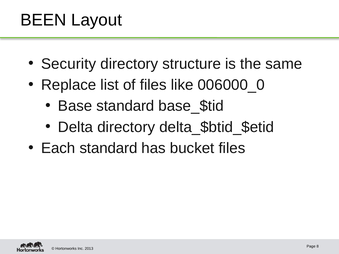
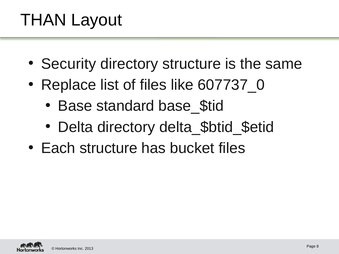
BEEN: BEEN -> THAN
006000_0: 006000_0 -> 607737_0
Each standard: standard -> structure
